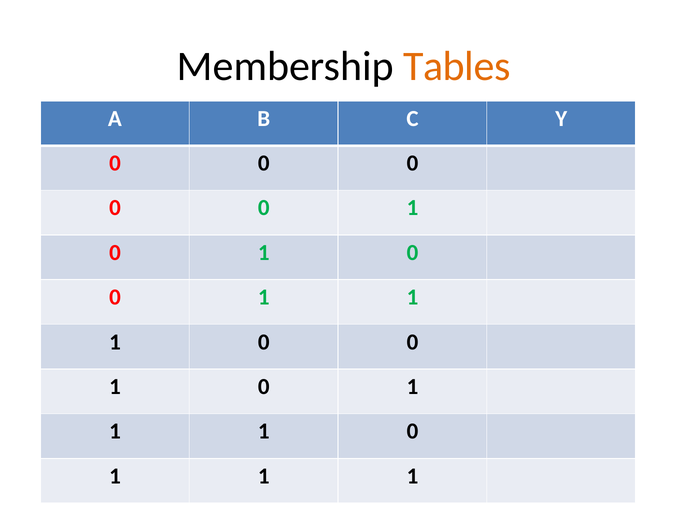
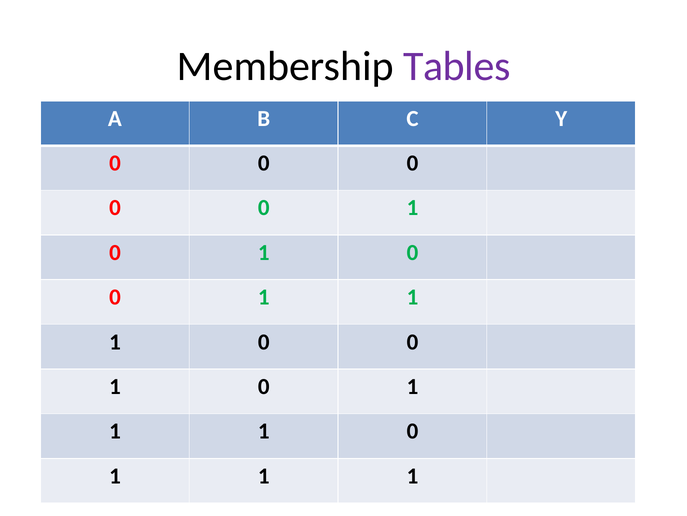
Tables colour: orange -> purple
